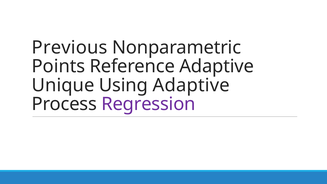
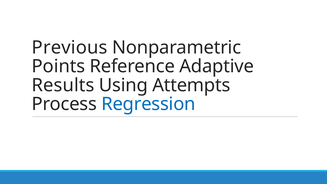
Unique: Unique -> Results
Using Adaptive: Adaptive -> Attempts
Regression colour: purple -> blue
